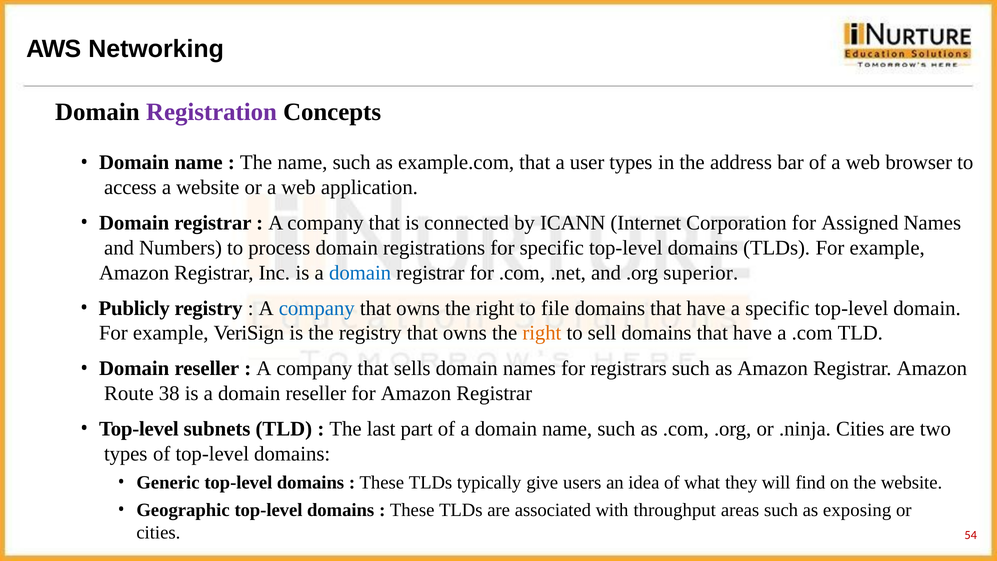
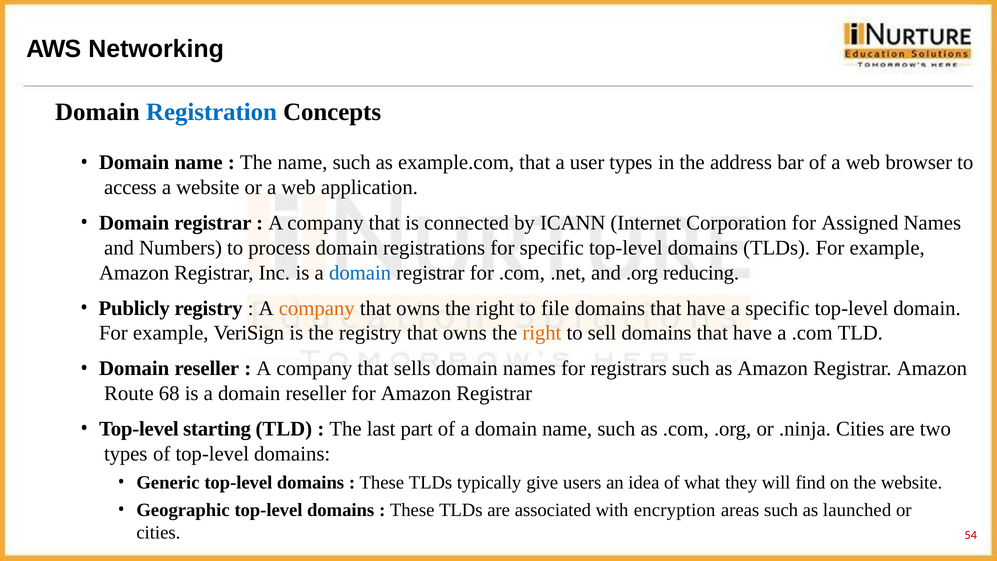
Registration colour: purple -> blue
superior: superior -> reducing
company at (317, 308) colour: blue -> orange
38: 38 -> 68
subnets: subnets -> starting
throughput: throughput -> encryption
exposing: exposing -> launched
